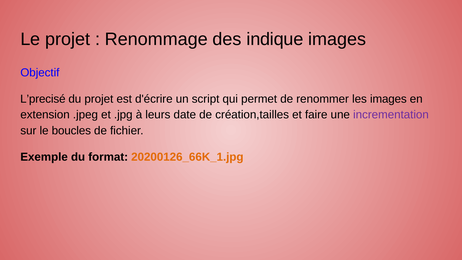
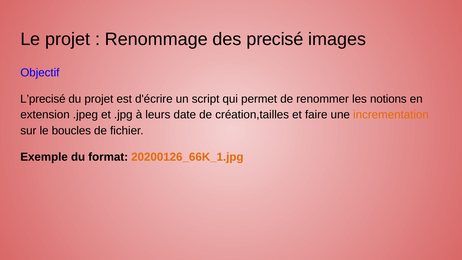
indique: indique -> precisé
les images: images -> notions
incrementation colour: purple -> orange
